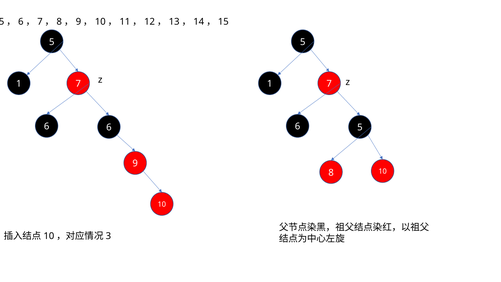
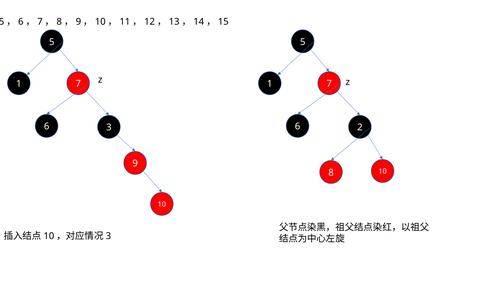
6 6: 6 -> 3
6 5: 5 -> 2
